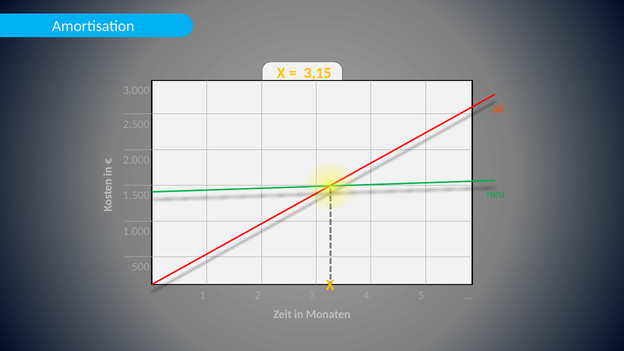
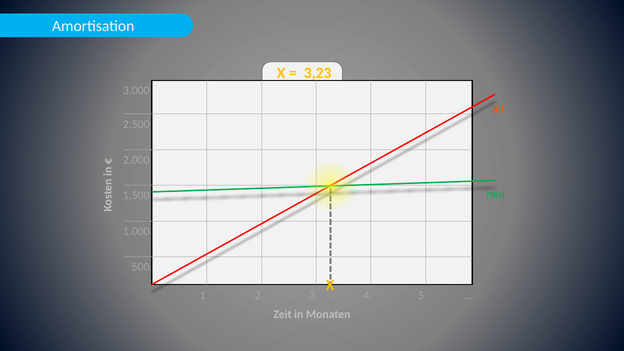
3,15: 3,15 -> 3,23
